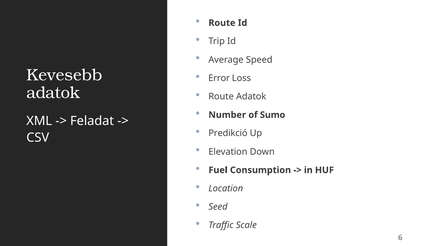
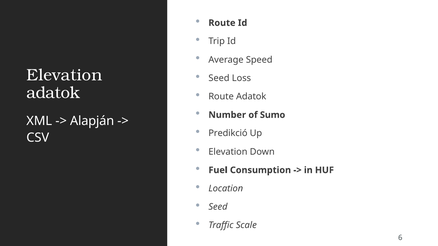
Kevesebb at (64, 75): Kevesebb -> Elevation
Error at (219, 78): Error -> Seed
Feladat: Feladat -> Alapján
